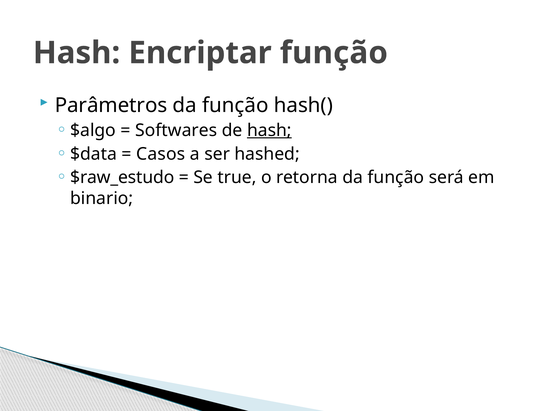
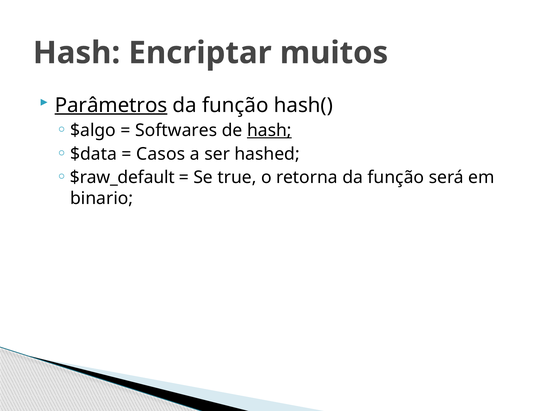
Encriptar função: função -> muitos
Parâmetros underline: none -> present
$raw_estudo: $raw_estudo -> $raw_default
